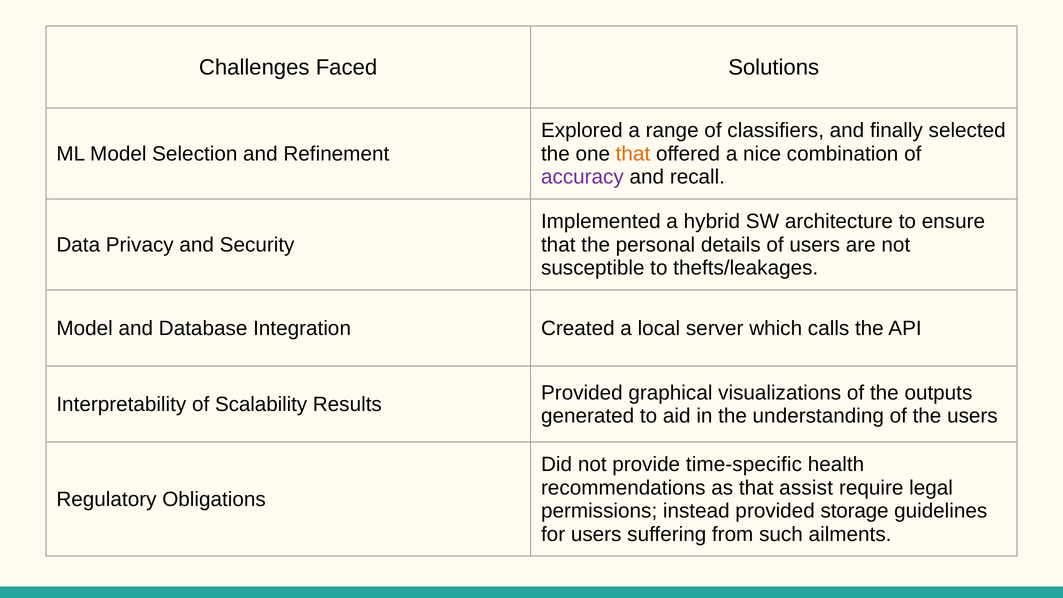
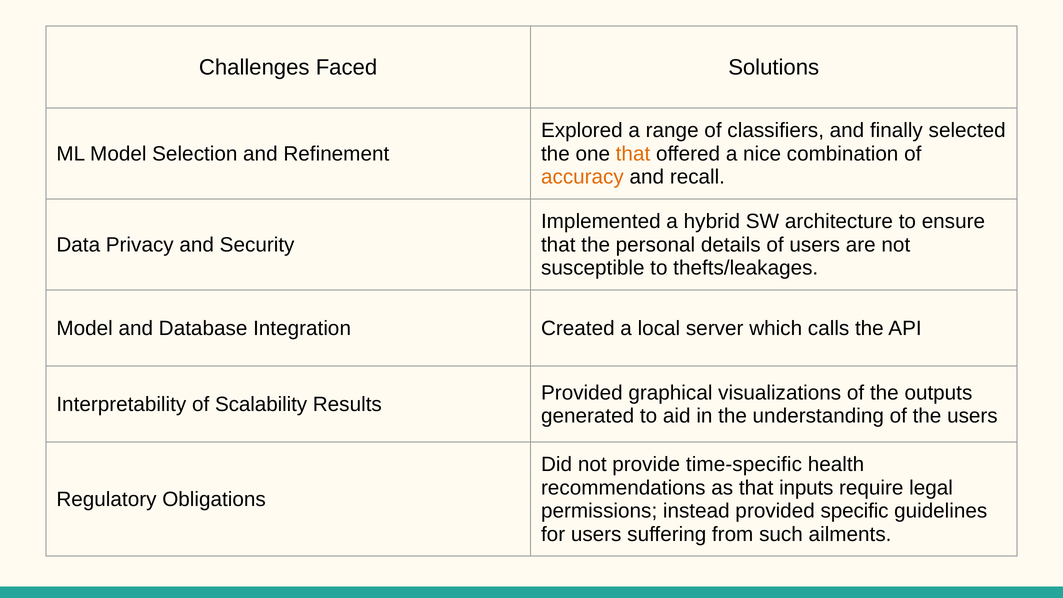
accuracy colour: purple -> orange
assist: assist -> inputs
storage: storage -> specific
